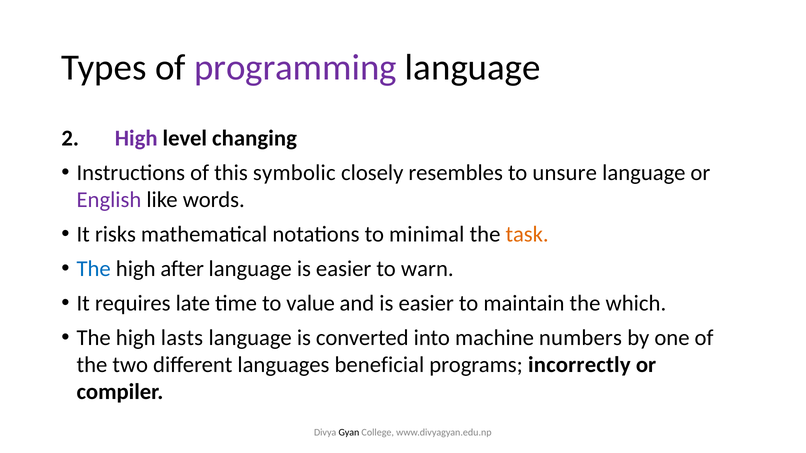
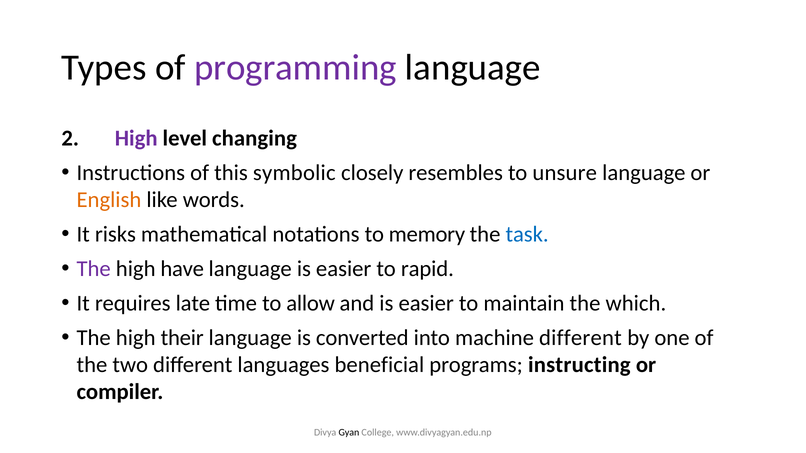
English colour: purple -> orange
minimal: minimal -> memory
task colour: orange -> blue
The at (94, 269) colour: blue -> purple
after: after -> have
warn: warn -> rapid
value: value -> allow
lasts: lasts -> their
machine numbers: numbers -> different
incorrectly: incorrectly -> instructing
